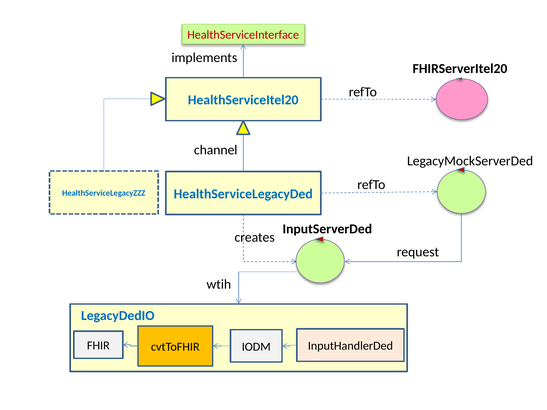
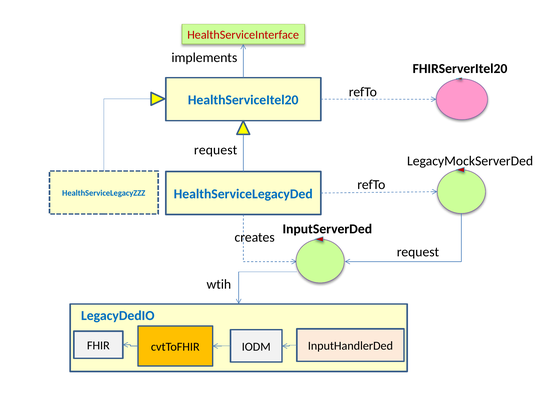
channel at (216, 150): channel -> request
